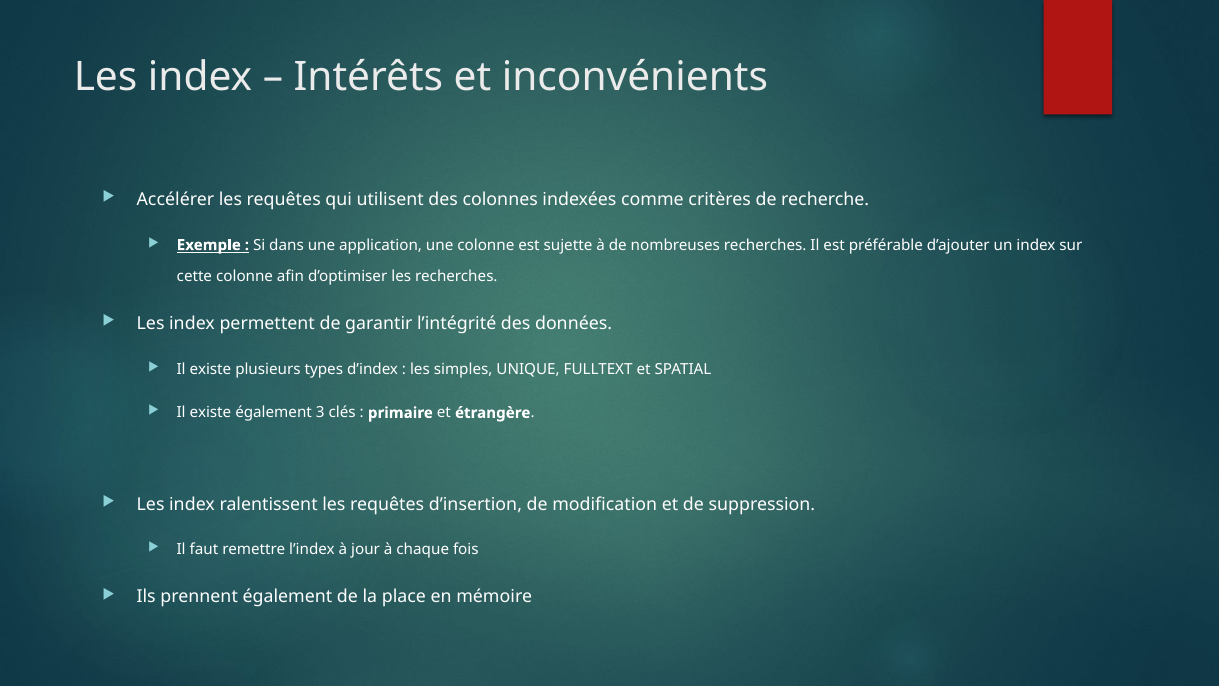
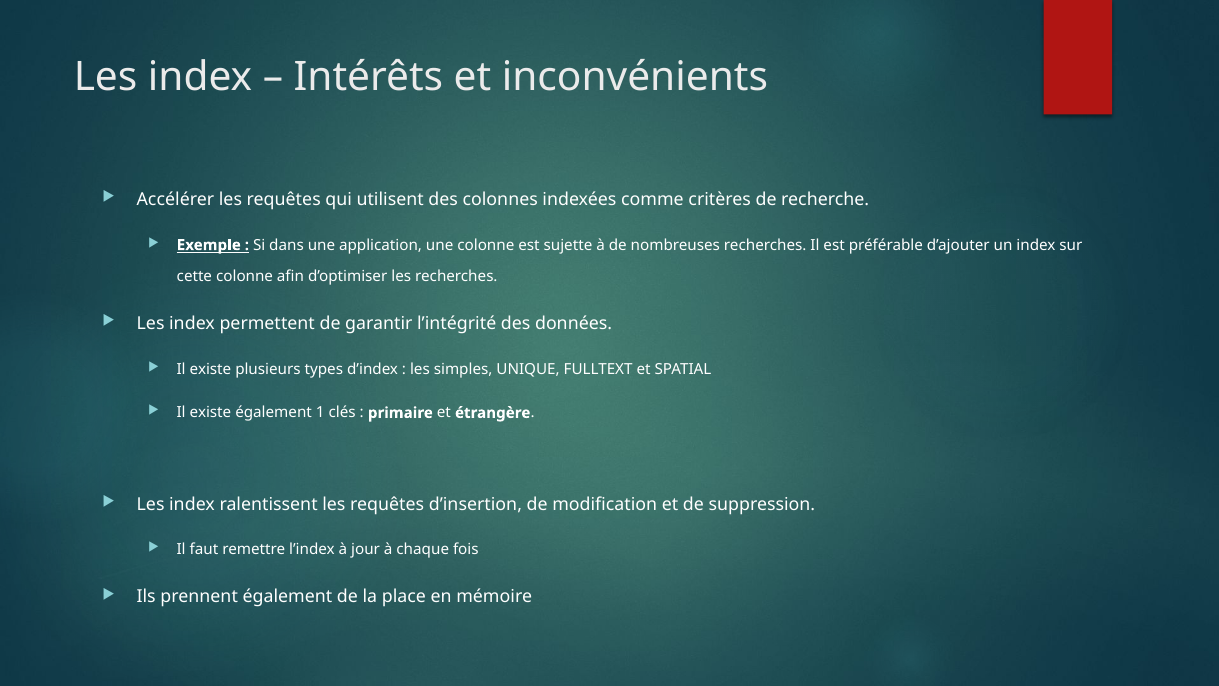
3: 3 -> 1
